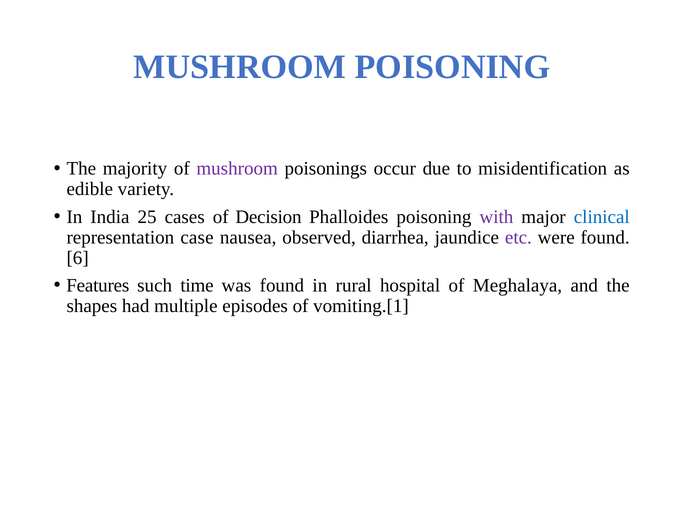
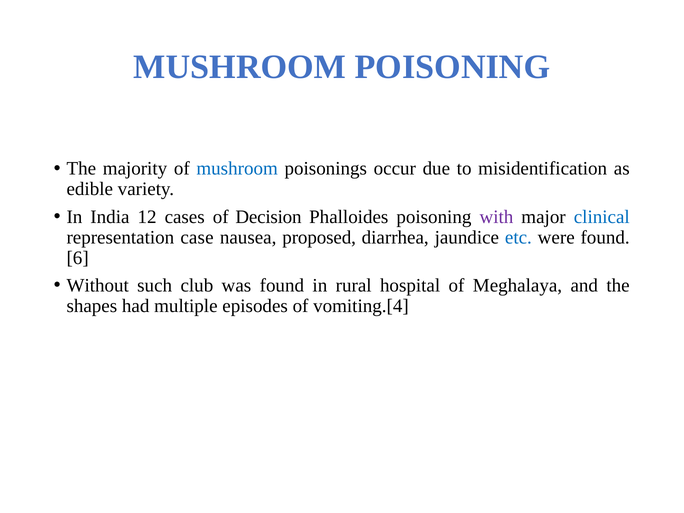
mushroom at (237, 169) colour: purple -> blue
25: 25 -> 12
observed: observed -> proposed
etc colour: purple -> blue
Features: Features -> Without
time: time -> club
vomiting.[1: vomiting.[1 -> vomiting.[4
